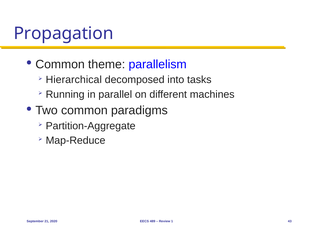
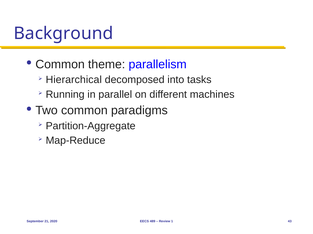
Propagation: Propagation -> Background
